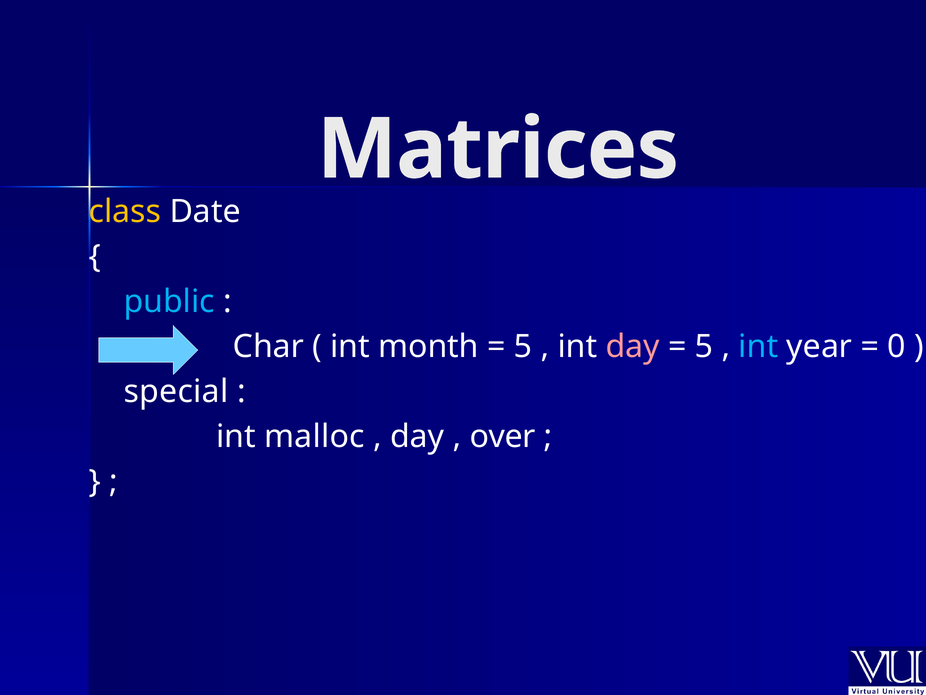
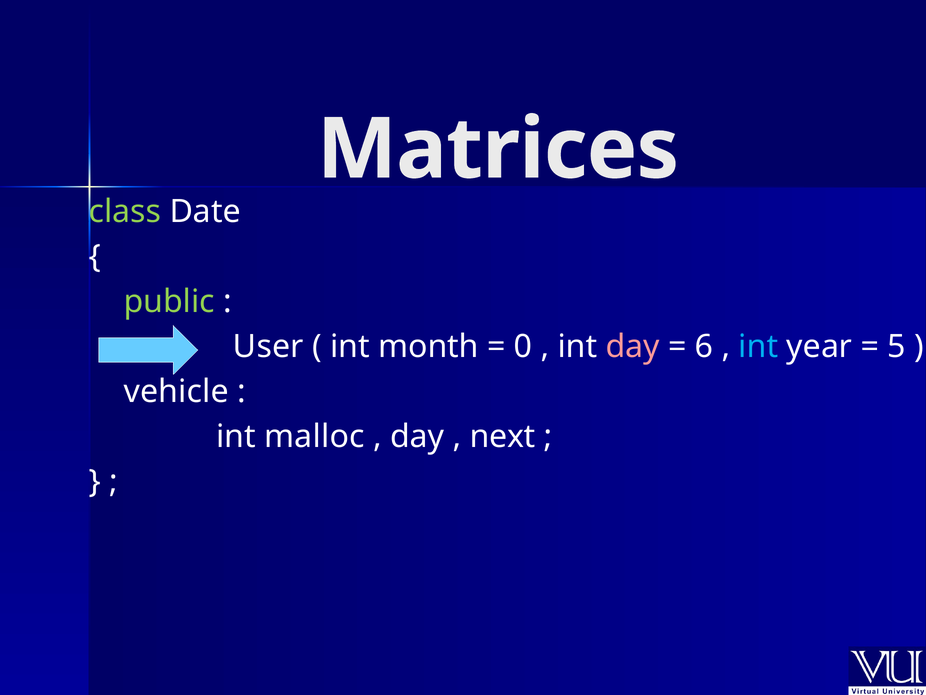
class colour: yellow -> light green
public colour: light blue -> light green
Char: Char -> User
5 at (523, 346): 5 -> 0
5 at (704, 346): 5 -> 6
0: 0 -> 5
special: special -> vehicle
over: over -> next
